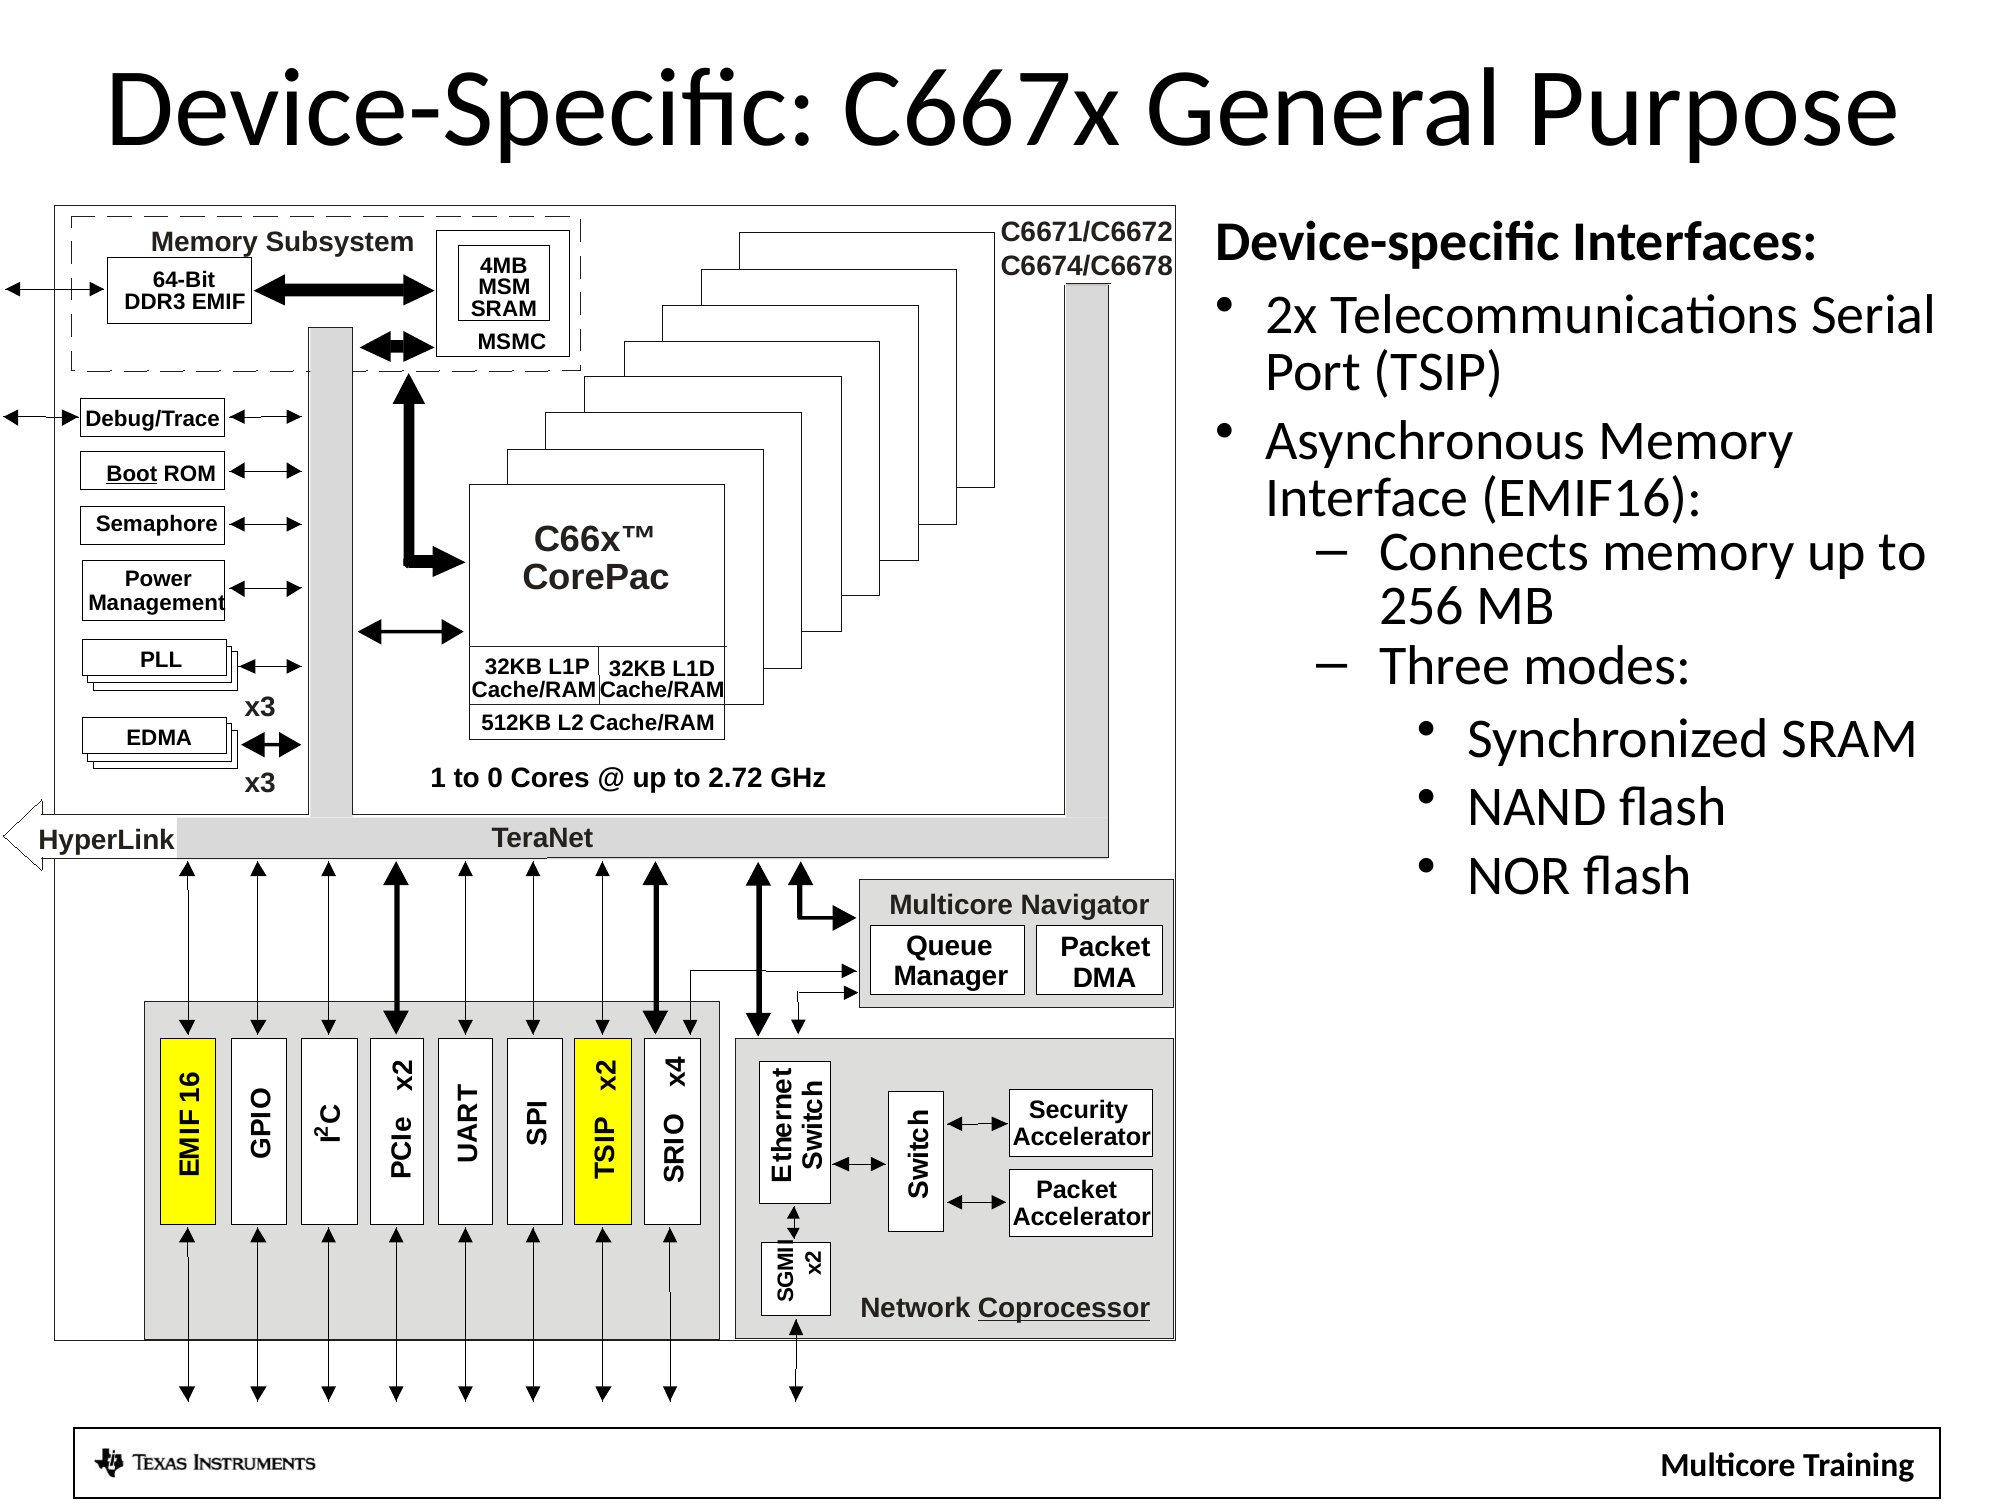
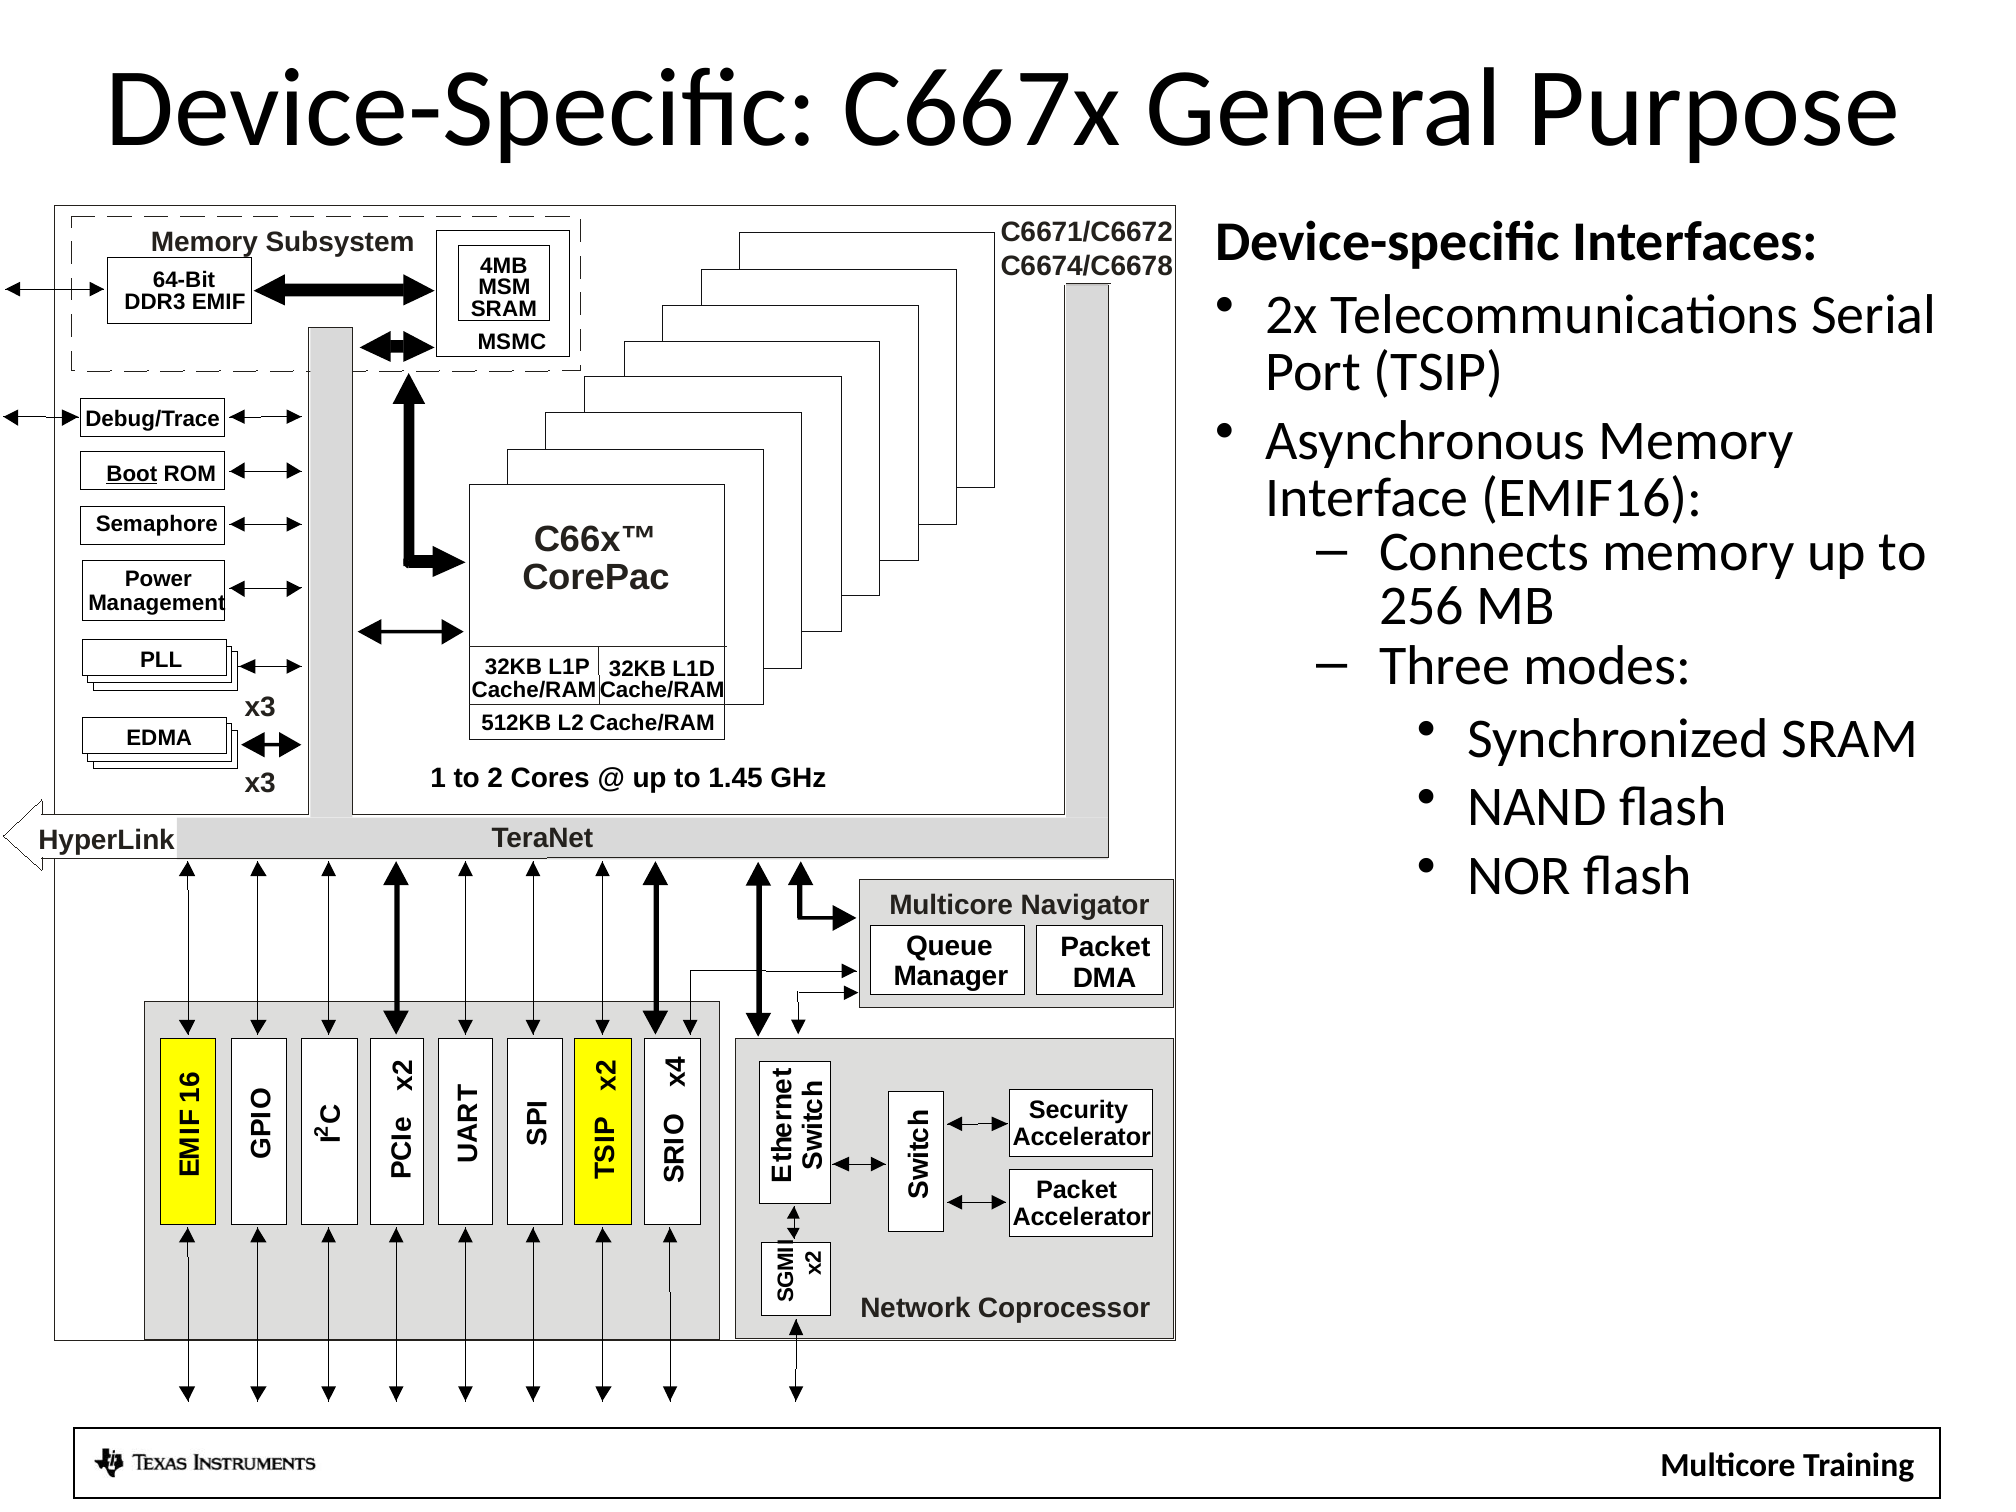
to 0: 0 -> 2
2.72: 2.72 -> 1.45
Coprocessor underline: present -> none
